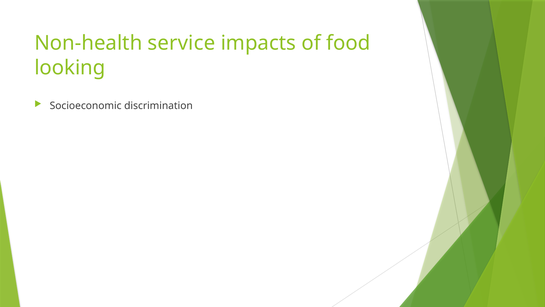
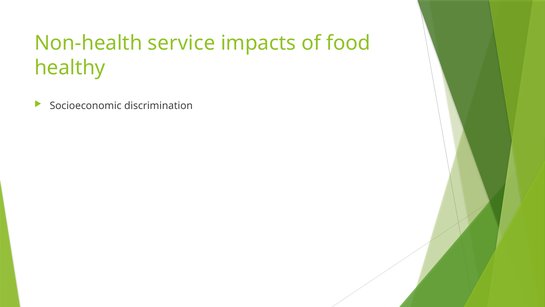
looking: looking -> healthy
